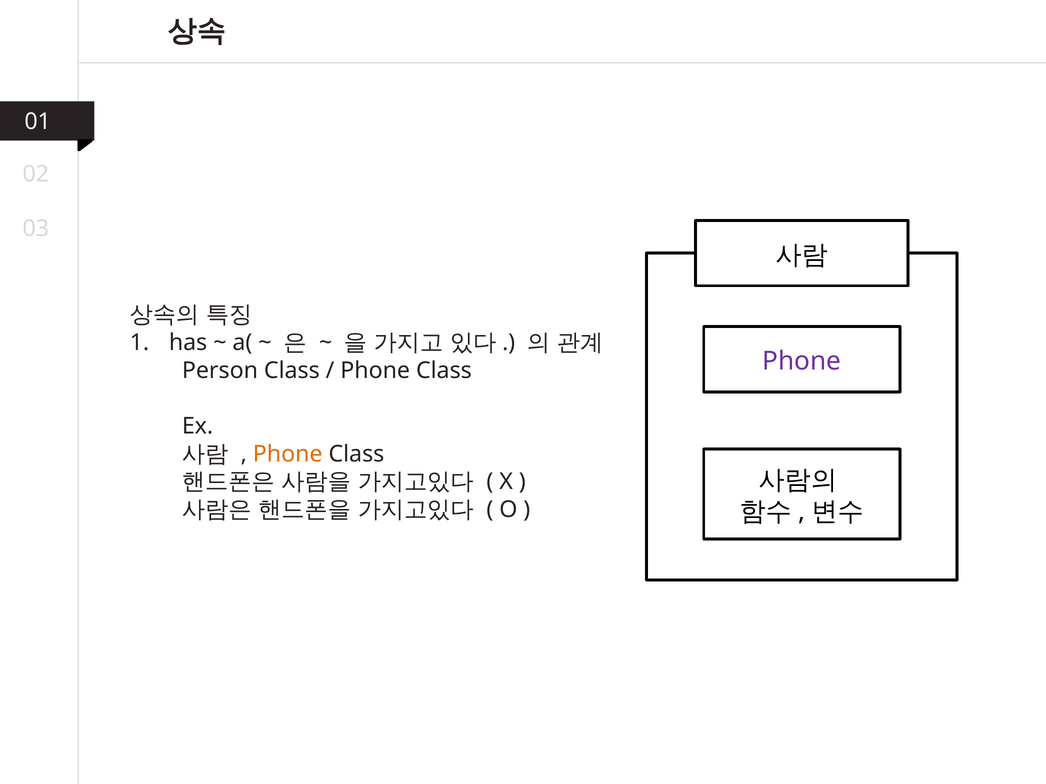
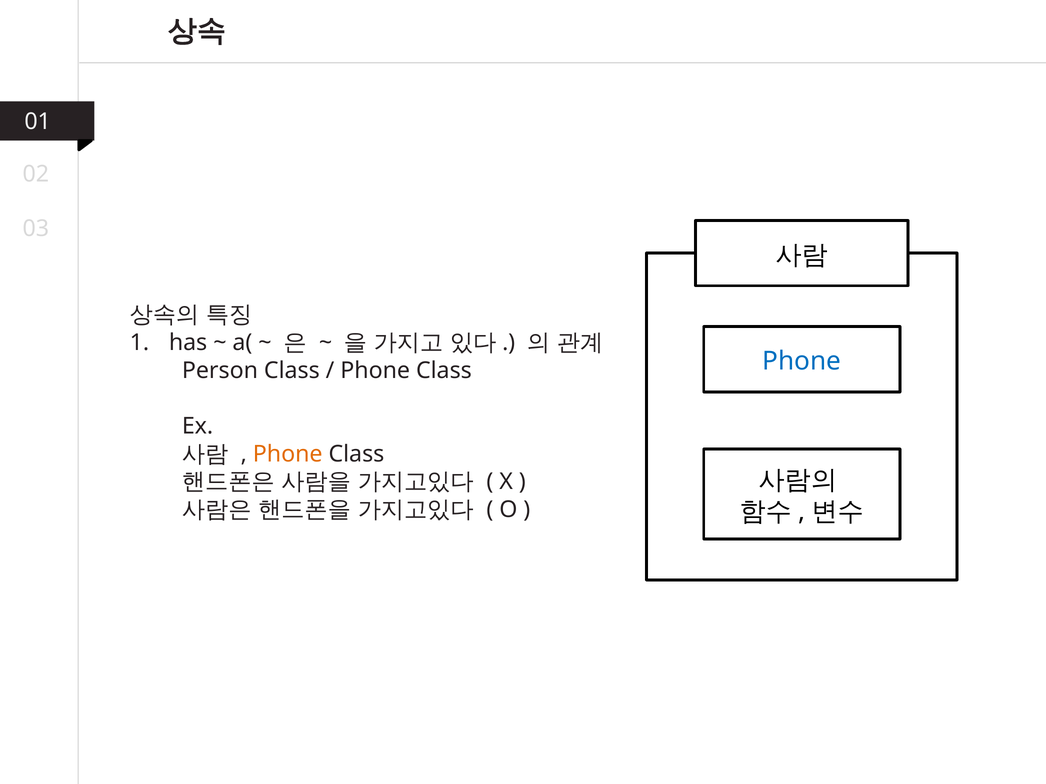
Phone at (802, 361) colour: purple -> blue
